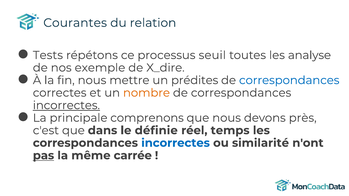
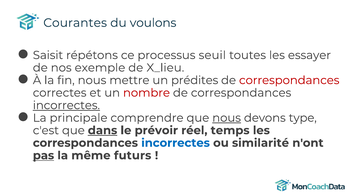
relation: relation -> voulons
Tests: Tests -> Saisit
analyse: analyse -> essayer
X_dire: X_dire -> X_lieu
correspondances at (289, 80) colour: blue -> red
nombre colour: orange -> red
comprenons: comprenons -> comprendre
nous at (227, 118) underline: none -> present
près: près -> type
dans underline: none -> present
définie: définie -> prévoir
carrée: carrée -> futurs
